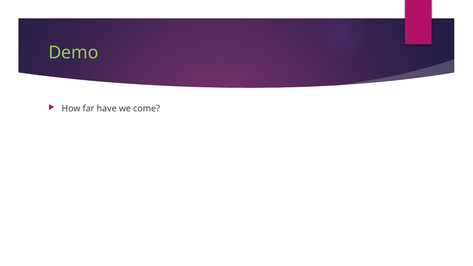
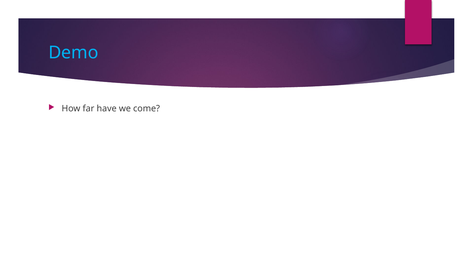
Demo colour: light green -> light blue
